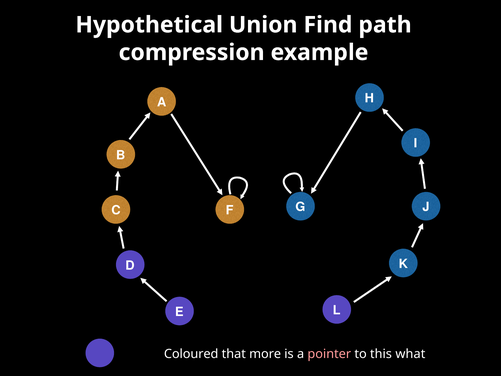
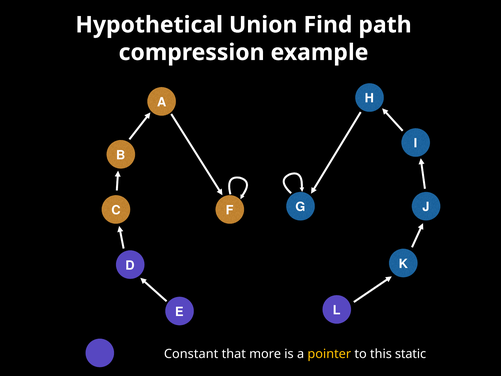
Coloured: Coloured -> Constant
pointer colour: pink -> yellow
what: what -> static
